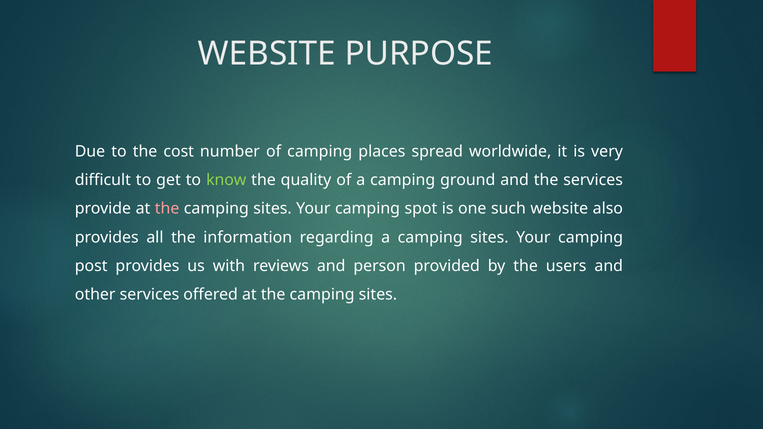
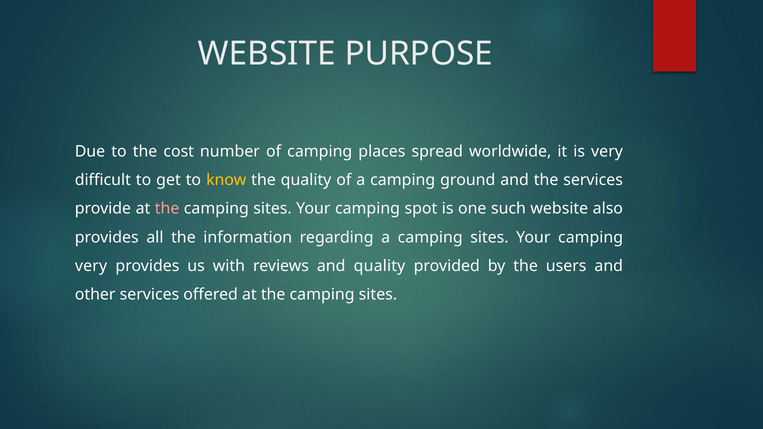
know colour: light green -> yellow
post at (91, 266): post -> very
and person: person -> quality
